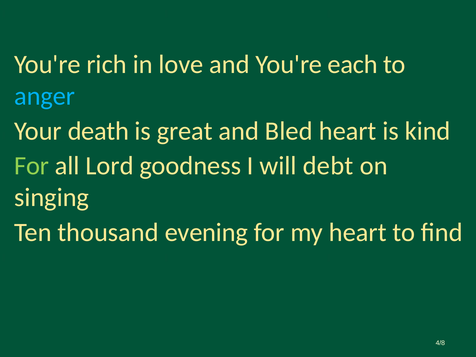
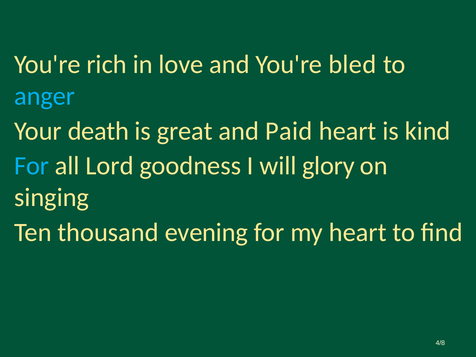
each: each -> bled
Bled: Bled -> Paid
For at (32, 166) colour: light green -> light blue
debt: debt -> glory
